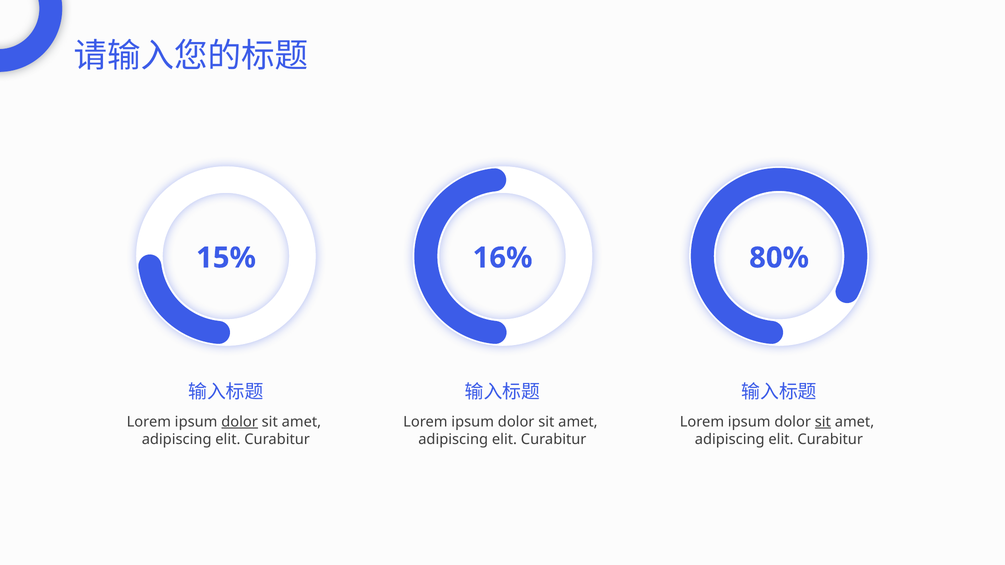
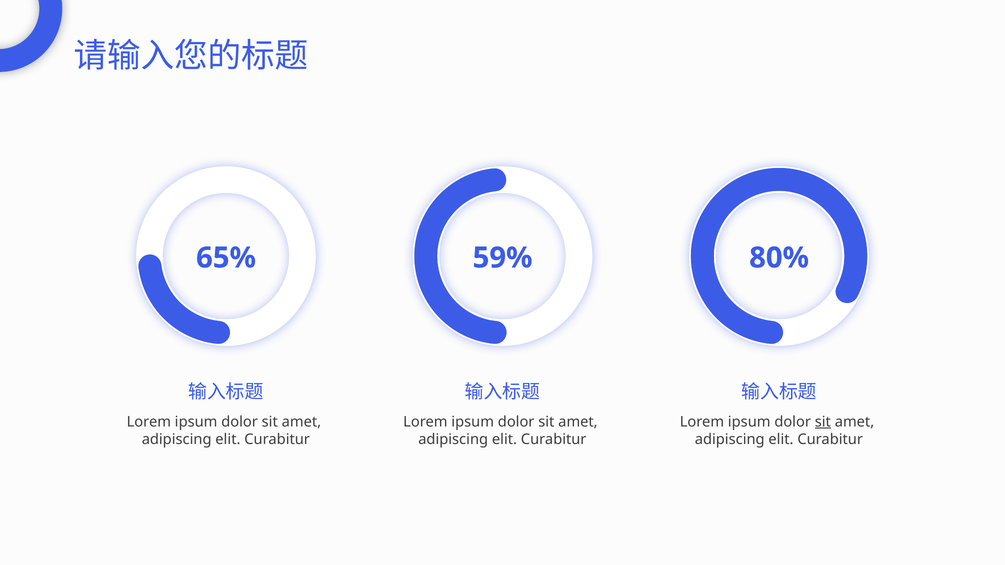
15%: 15% -> 65%
16%: 16% -> 59%
dolor at (240, 422) underline: present -> none
